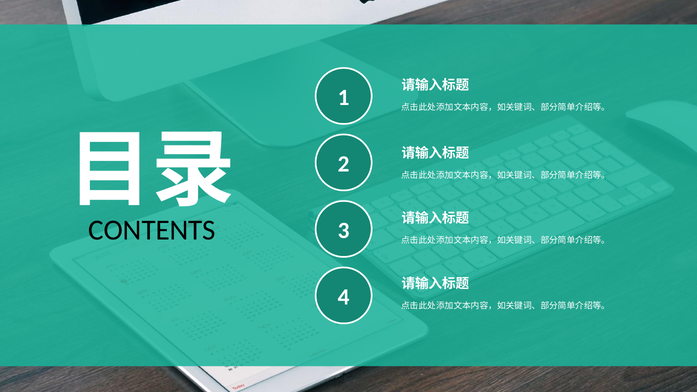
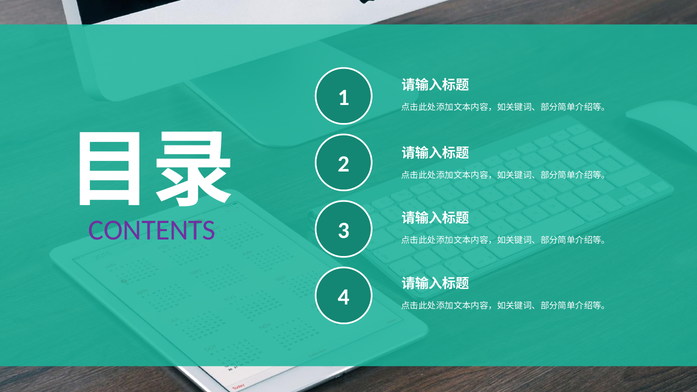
CONTENTS colour: black -> purple
